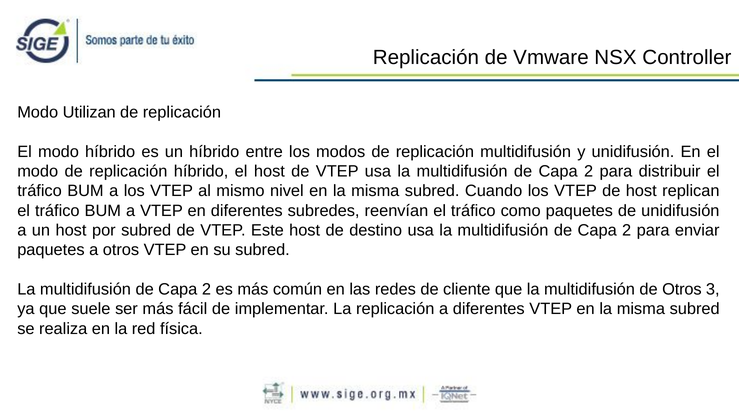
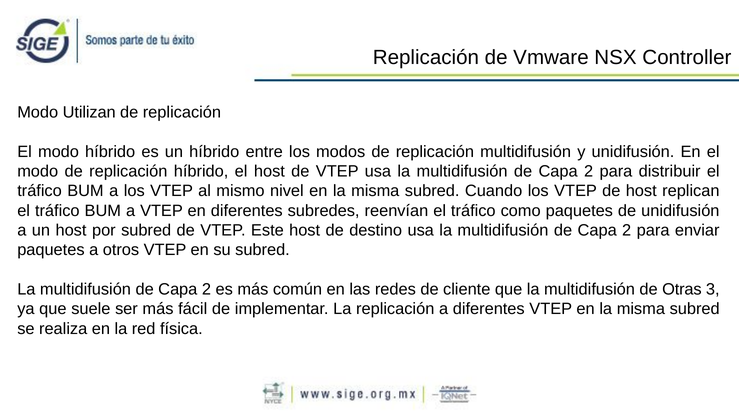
de Otros: Otros -> Otras
